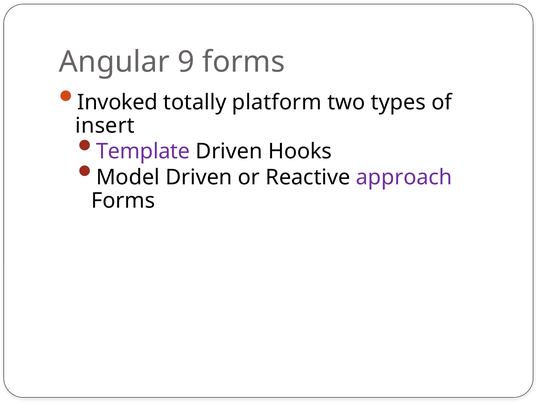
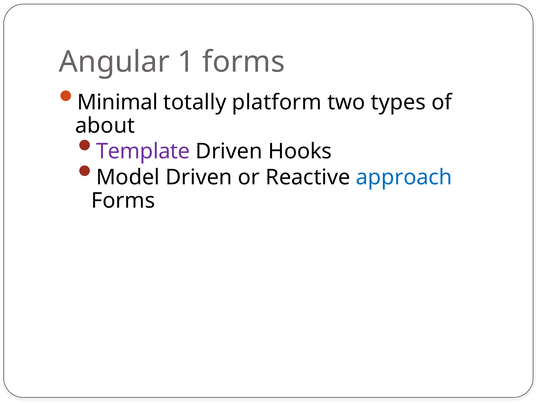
9: 9 -> 1
Invoked: Invoked -> Minimal
insert: insert -> about
approach colour: purple -> blue
